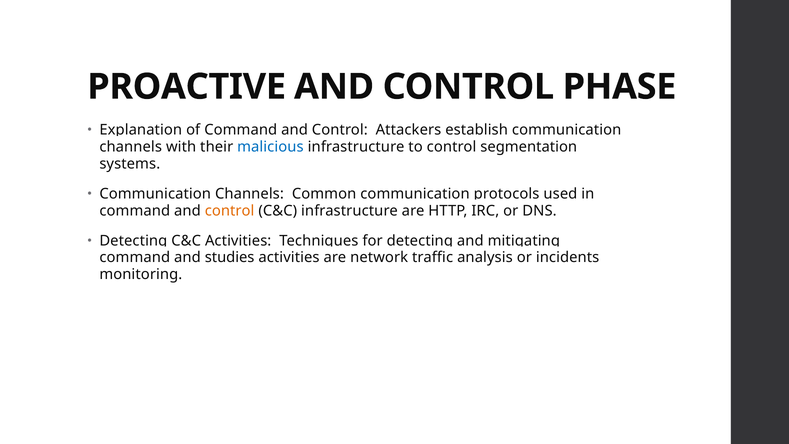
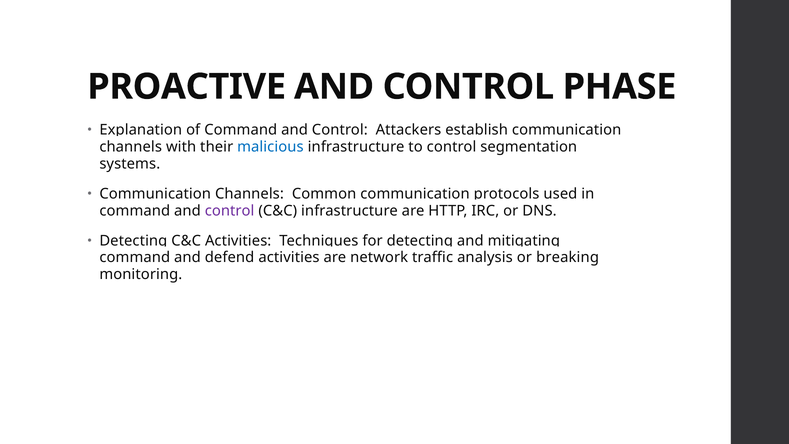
control at (230, 211) colour: orange -> purple
studies: studies -> defend
incidents: incidents -> breaking
